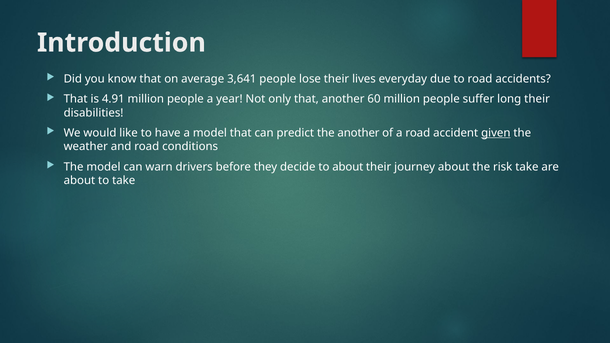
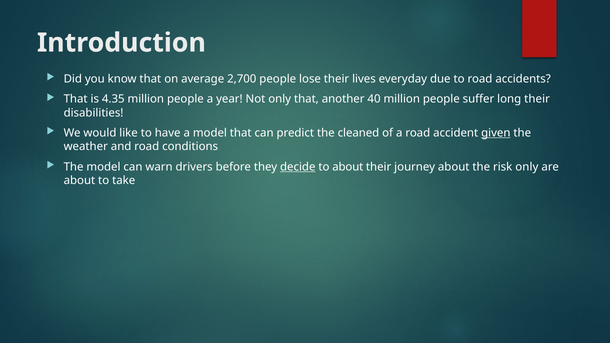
3,641: 3,641 -> 2,700
4.91: 4.91 -> 4.35
60: 60 -> 40
the another: another -> cleaned
decide underline: none -> present
risk take: take -> only
